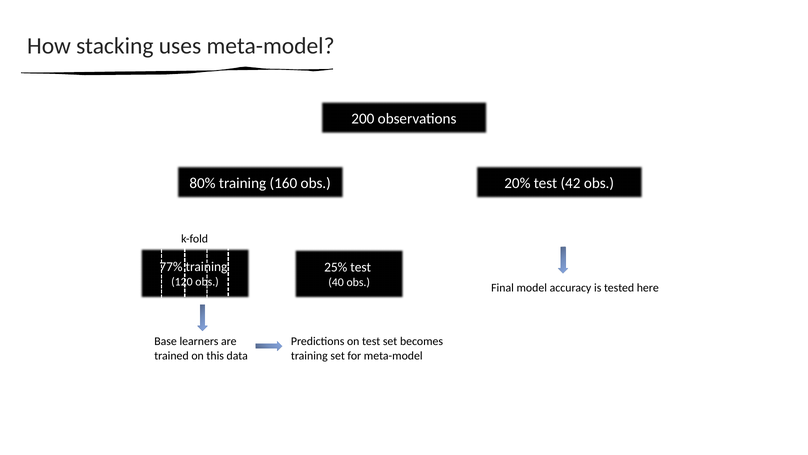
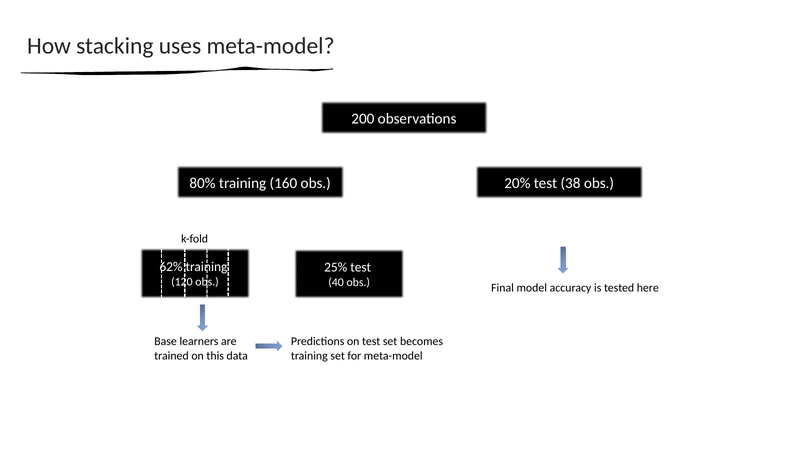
42: 42 -> 38
77%: 77% -> 62%
